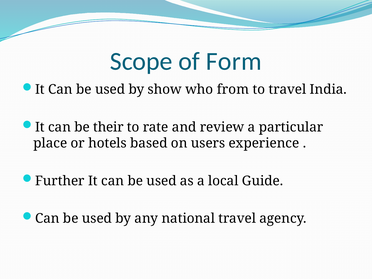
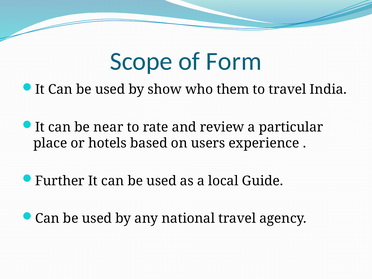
from: from -> them
their: their -> near
